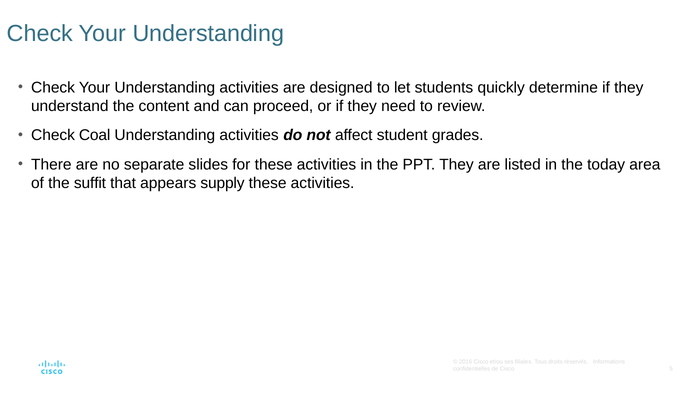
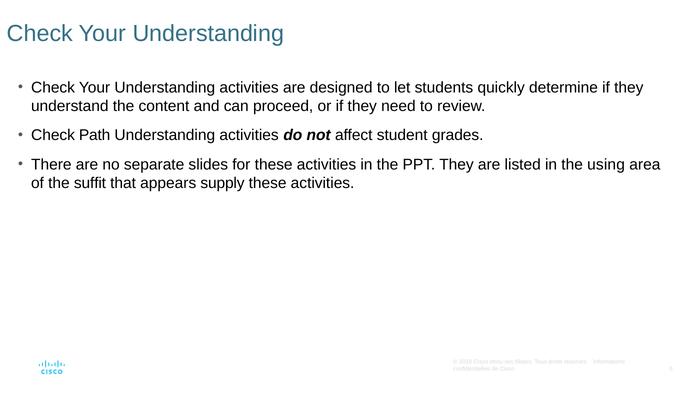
Coal: Coal -> Path
today: today -> using
